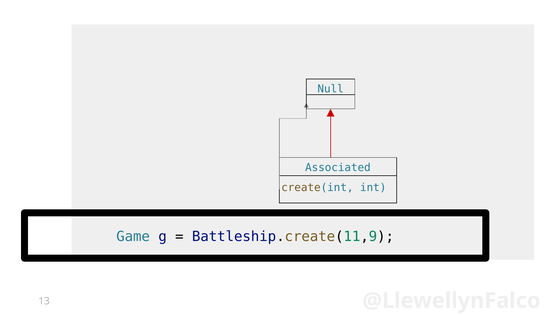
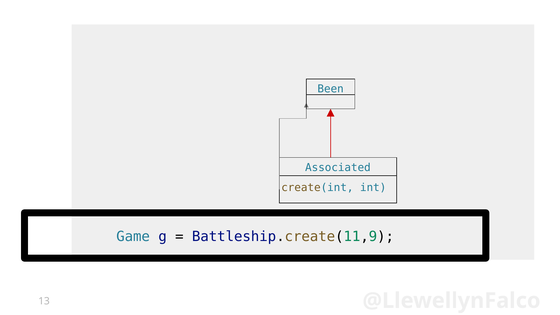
Null: Null -> Been
